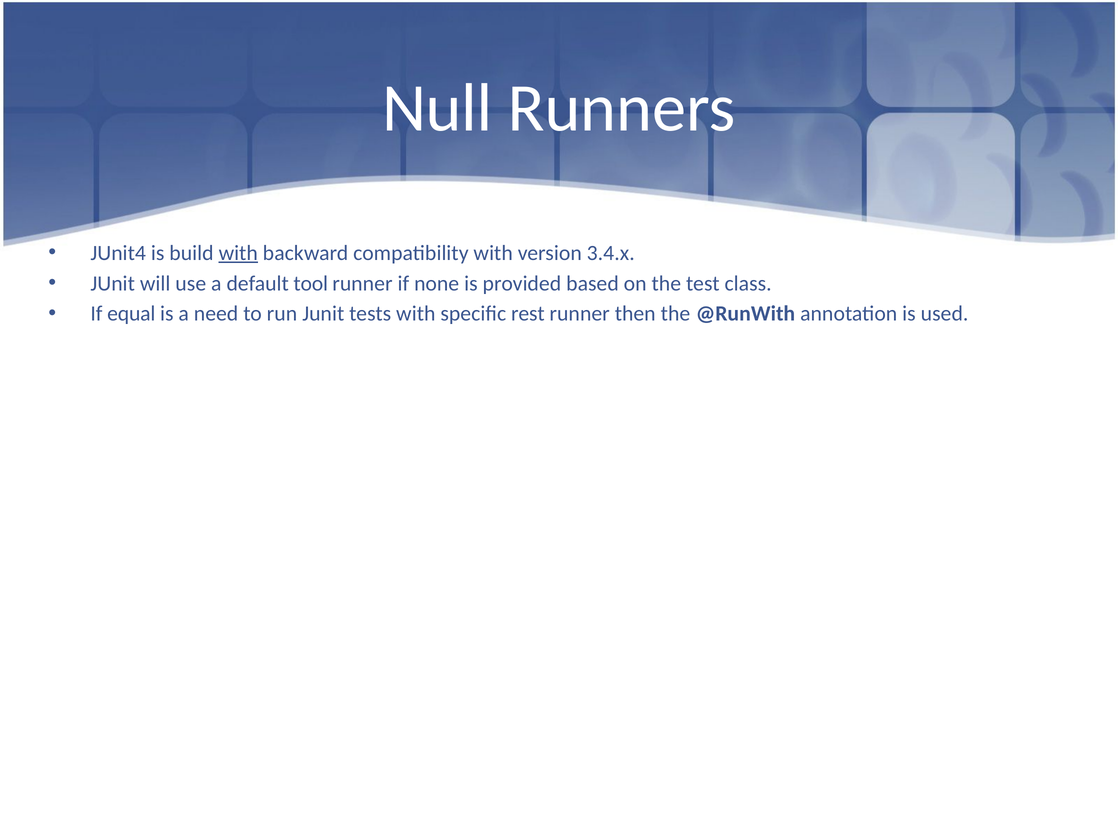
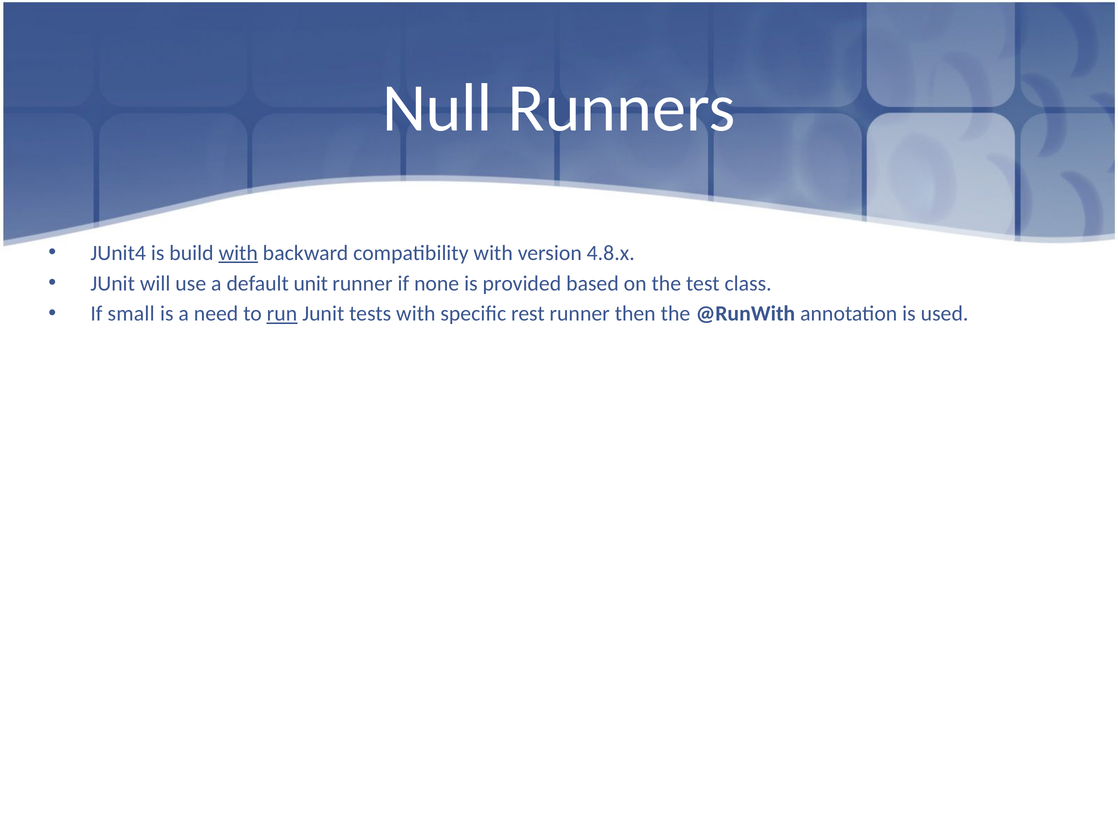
3.4.x: 3.4.x -> 4.8.x
tool: tool -> unit
equal: equal -> small
run underline: none -> present
